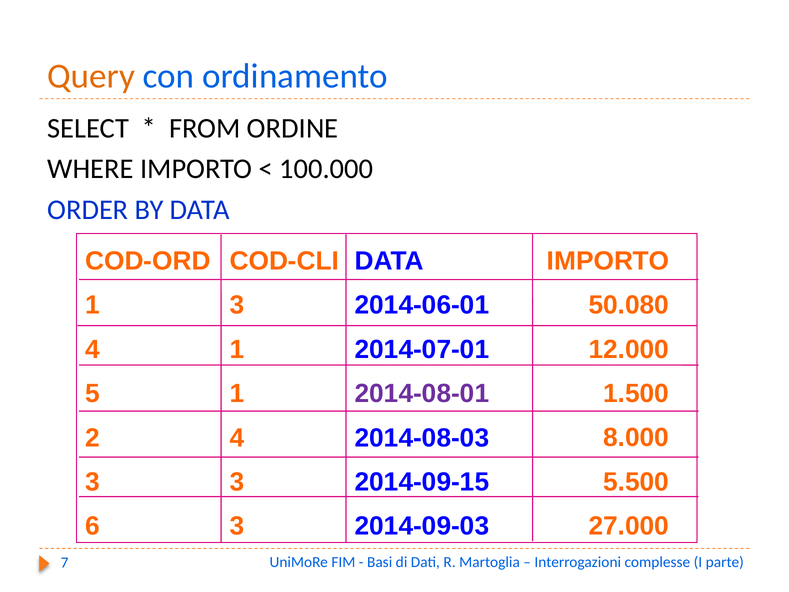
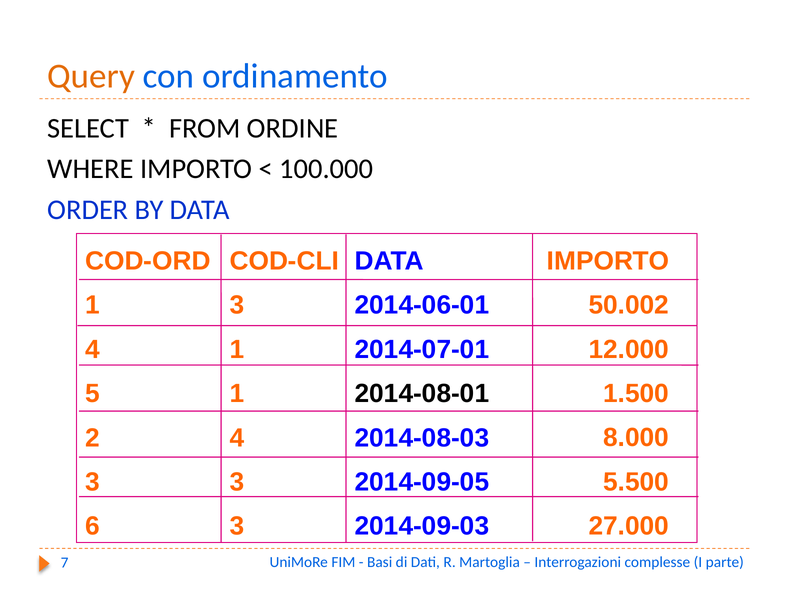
50.080: 50.080 -> 50.002
2014-08-01 colour: purple -> black
2014-09-15: 2014-09-15 -> 2014-09-05
